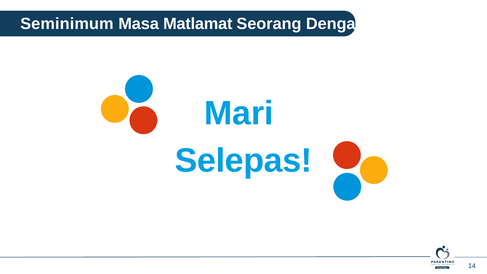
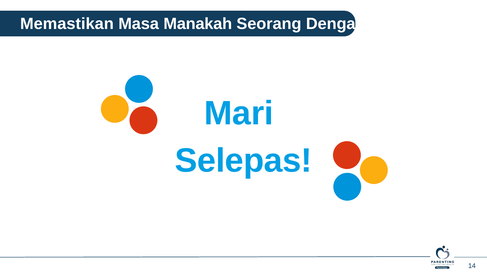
Seminimum: Seminimum -> Memastikan
Matlamat: Matlamat -> Manakah
